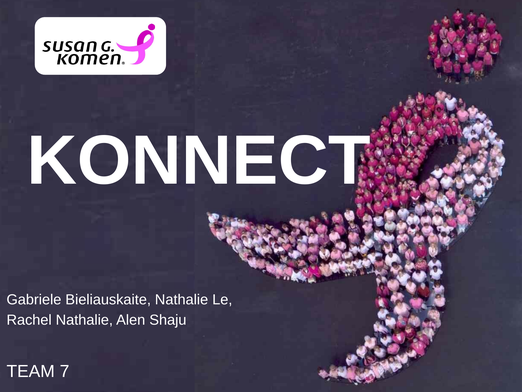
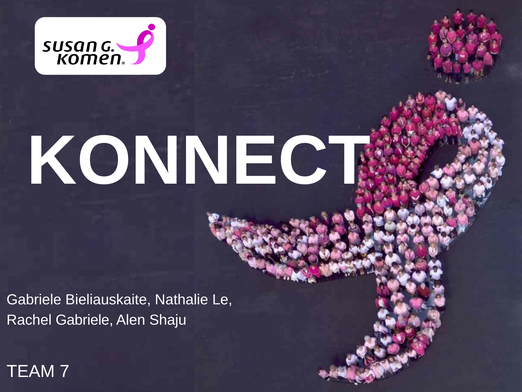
Rachel Nathalie: Nathalie -> Gabriele
